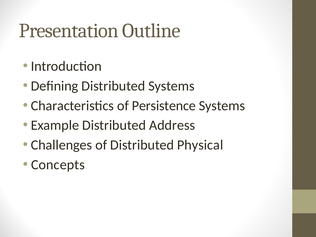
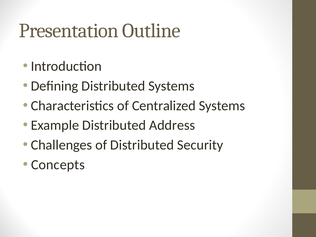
Persistence: Persistence -> Centralized
Physical: Physical -> Security
